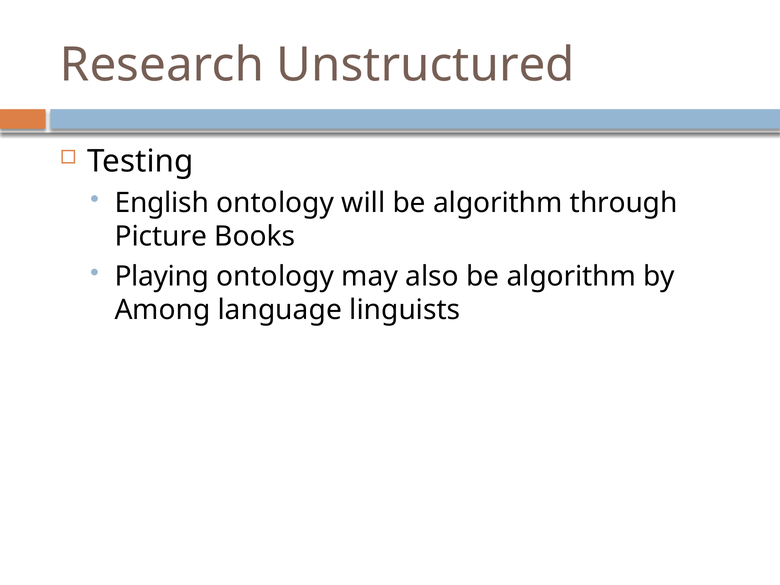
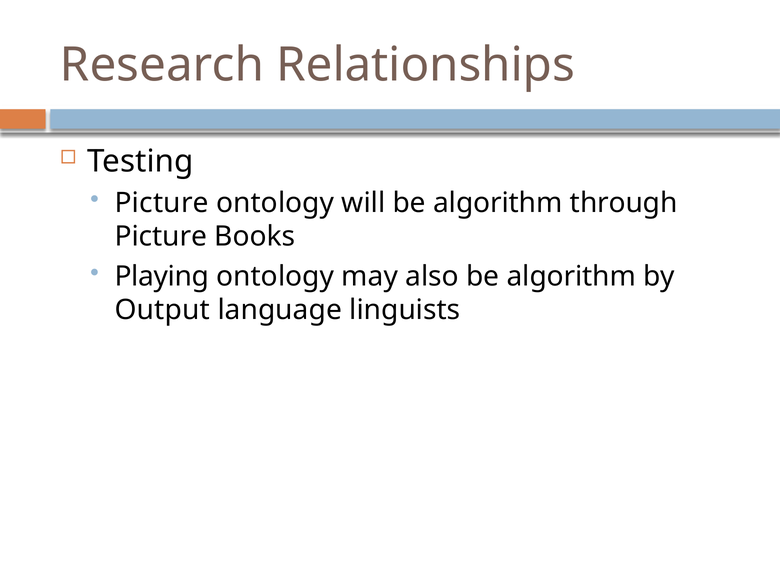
Unstructured: Unstructured -> Relationships
English at (162, 203): English -> Picture
Among: Among -> Output
